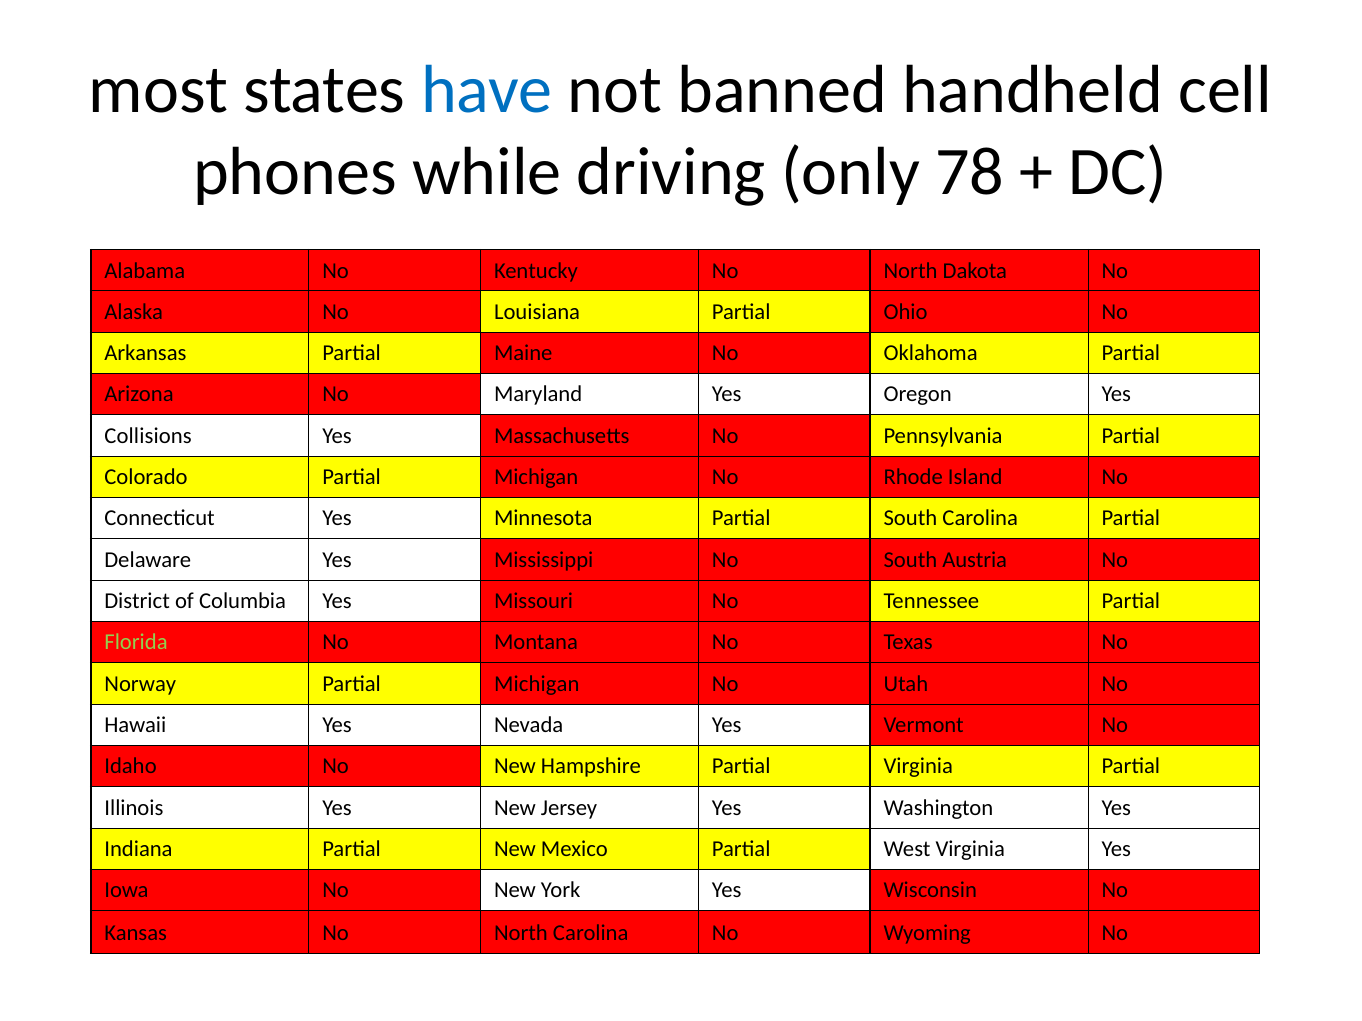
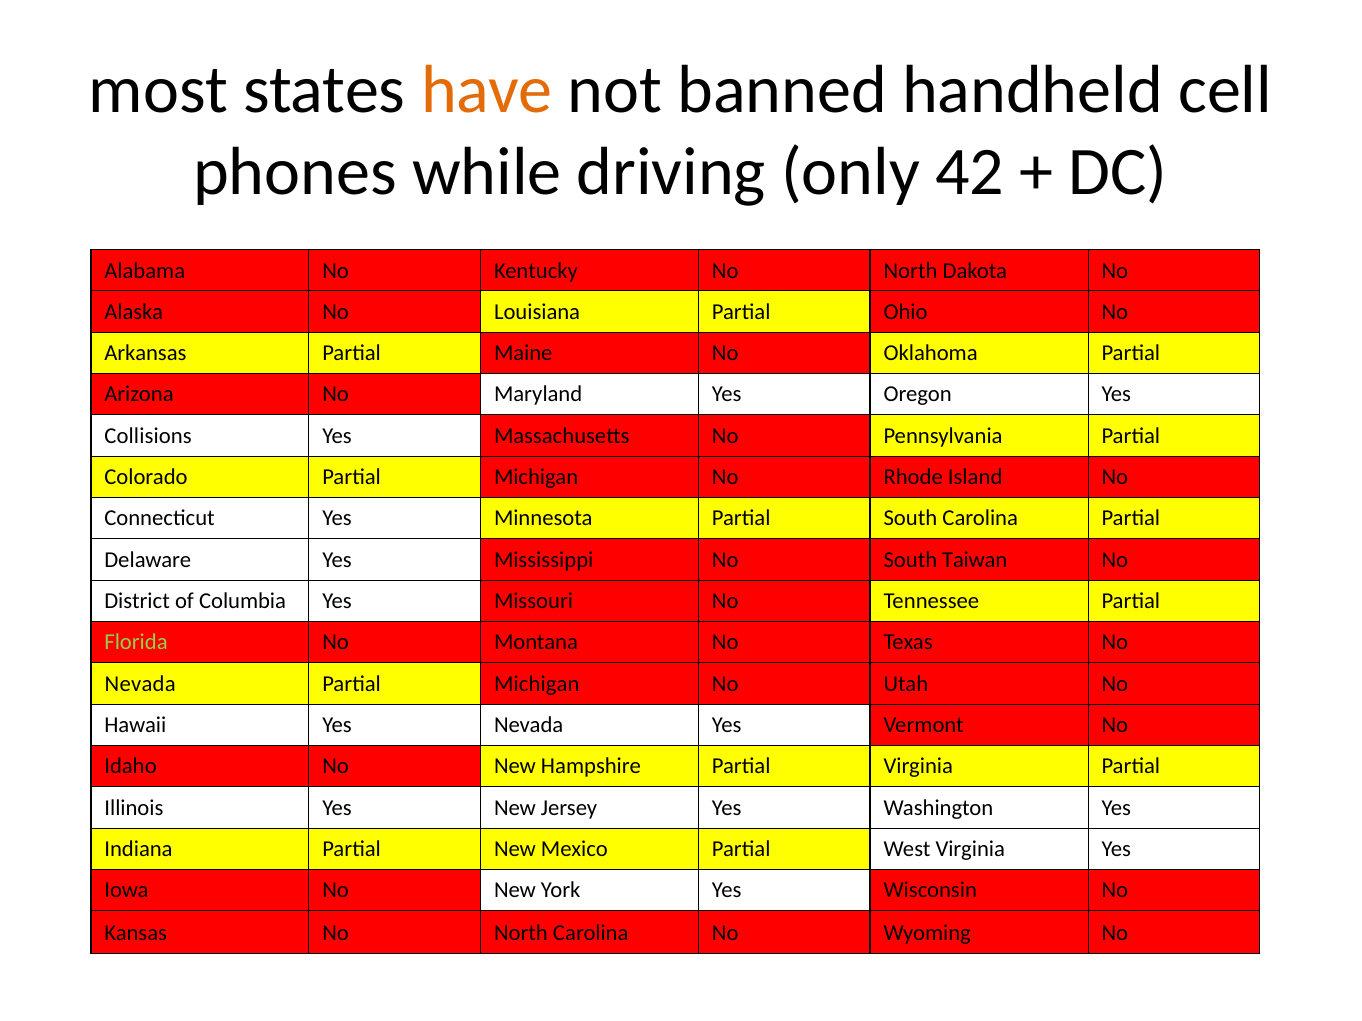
have colour: blue -> orange
78: 78 -> 42
Austria: Austria -> Taiwan
Norway at (140, 684): Norway -> Nevada
